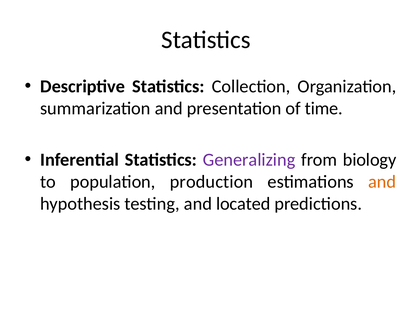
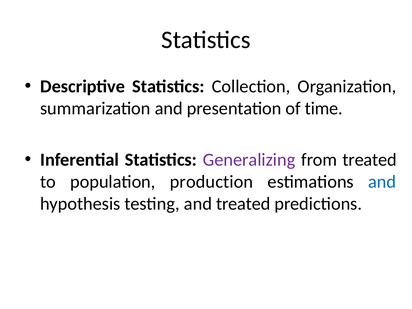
from biology: biology -> treated
and at (382, 182) colour: orange -> blue
and located: located -> treated
